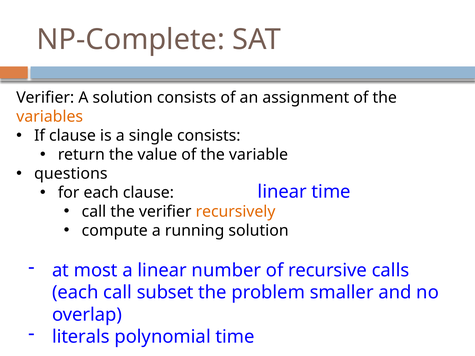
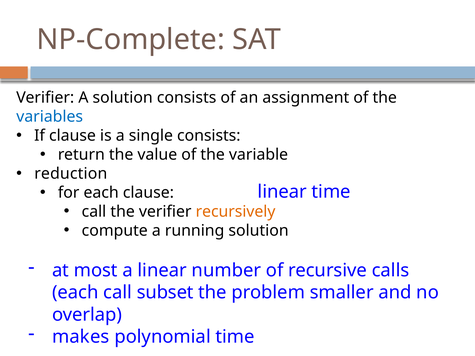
variables colour: orange -> blue
questions: questions -> reduction
literals: literals -> makes
